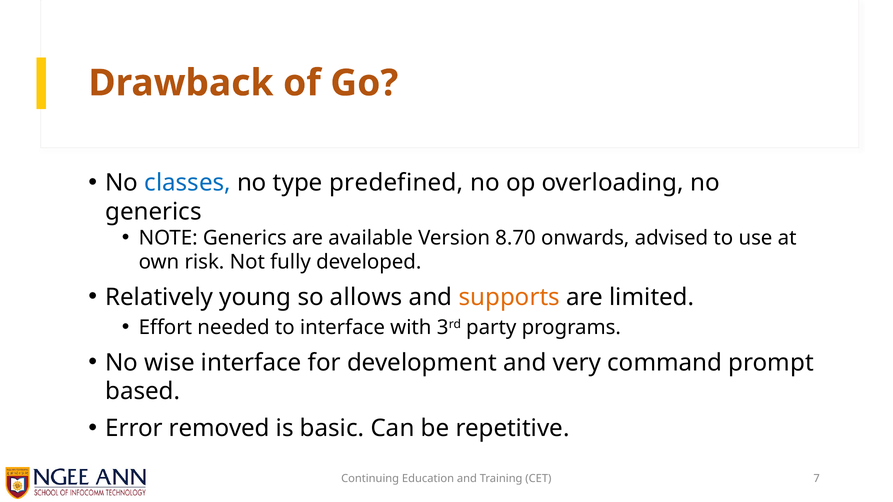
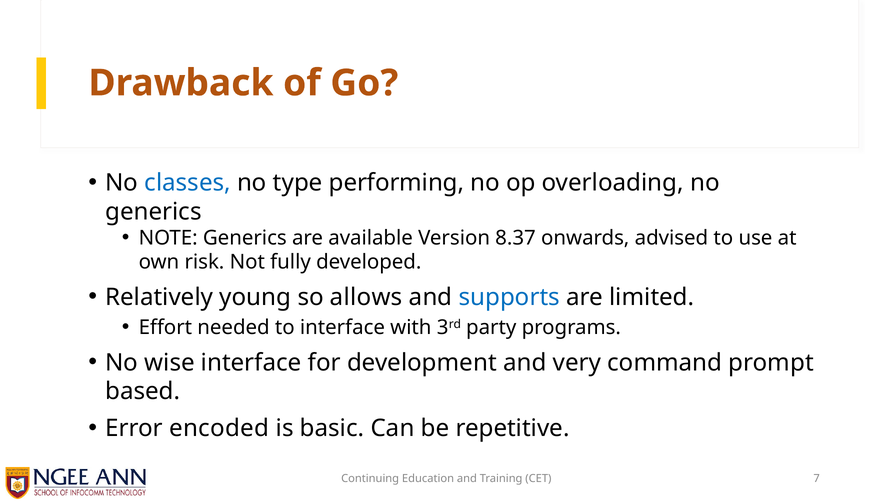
predefined: predefined -> performing
8.70: 8.70 -> 8.37
supports colour: orange -> blue
removed: removed -> encoded
